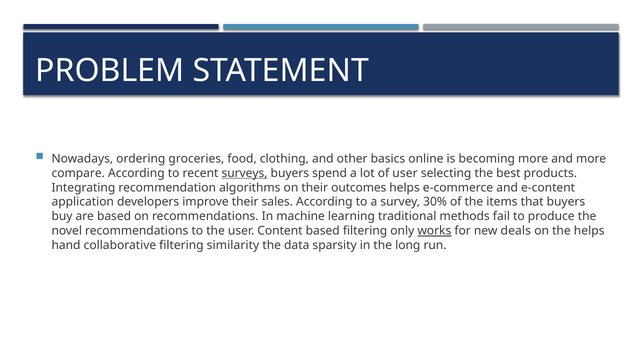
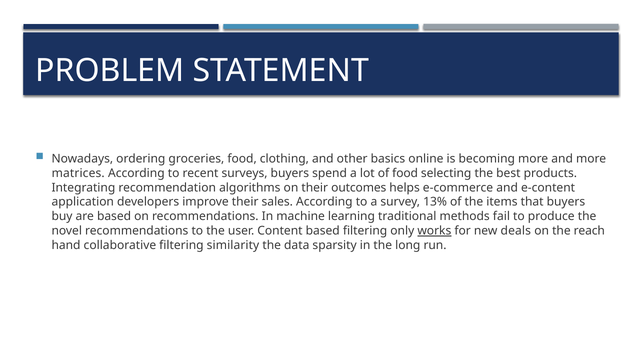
compare: compare -> matrices
surveys underline: present -> none
of user: user -> food
30%: 30% -> 13%
the helps: helps -> reach
